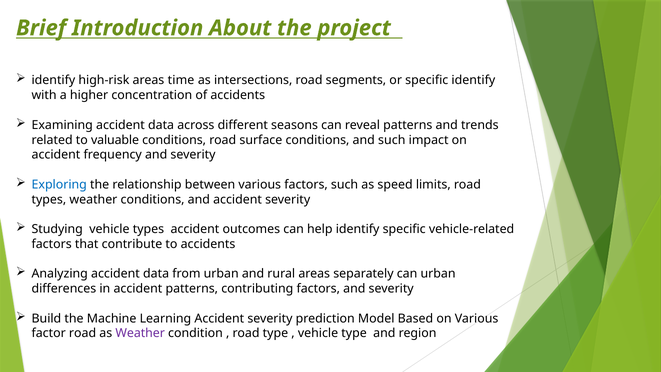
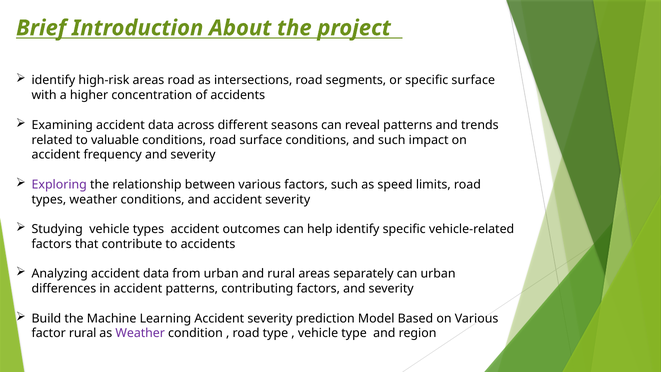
areas time: time -> road
specific identify: identify -> surface
Exploring colour: blue -> purple
factor road: road -> rural
